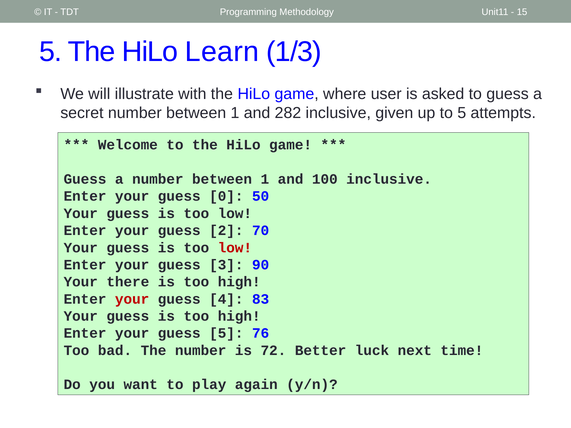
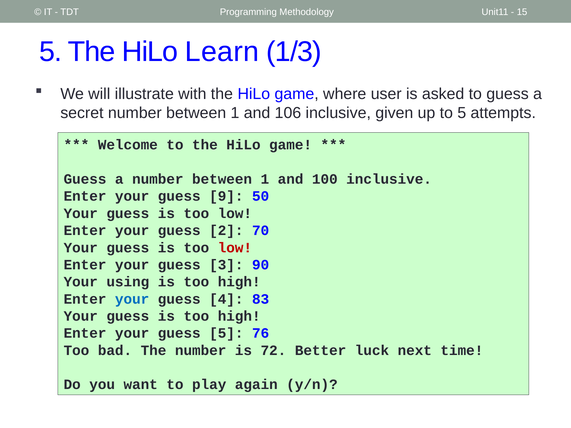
282: 282 -> 106
0: 0 -> 9
there: there -> using
your at (132, 299) colour: red -> blue
